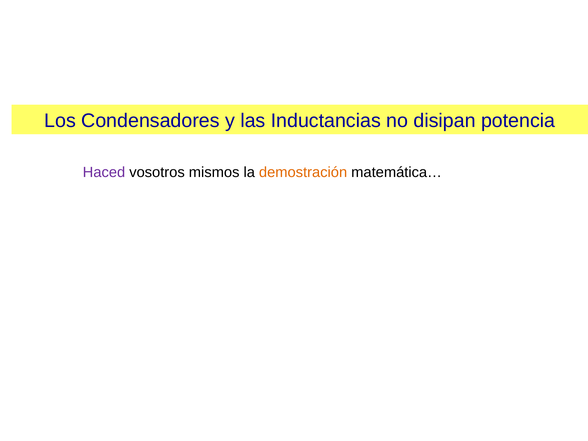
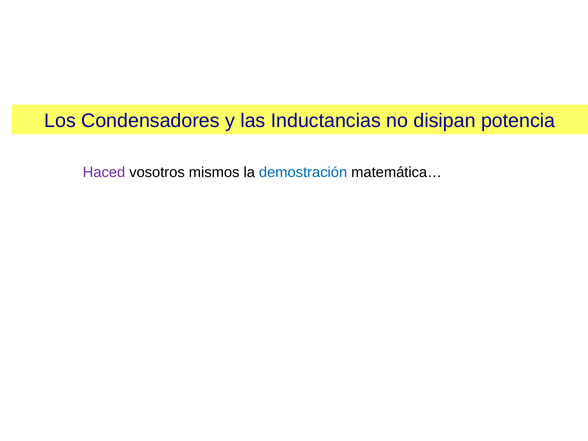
demostración colour: orange -> blue
